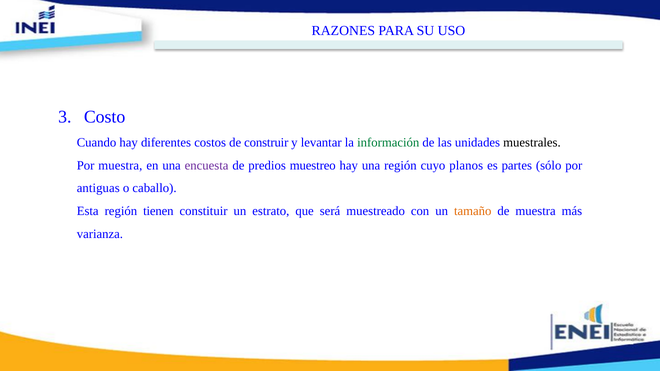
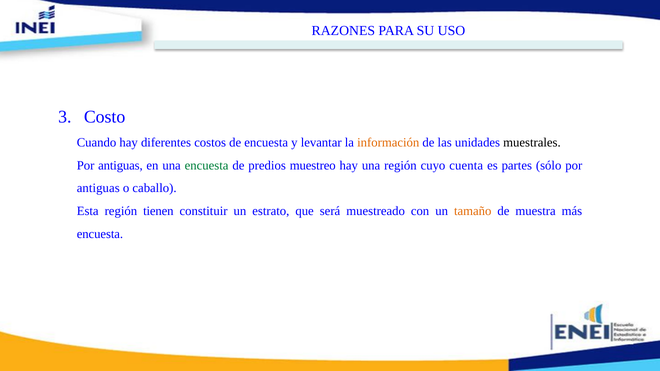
de construir: construir -> encuesta
información colour: green -> orange
muestra at (120, 165): muestra -> antiguas
encuesta at (207, 165) colour: purple -> green
planos: planos -> cuenta
varianza at (100, 234): varianza -> encuesta
